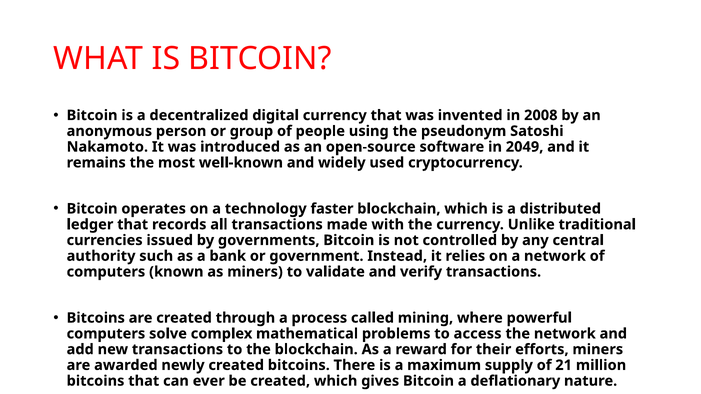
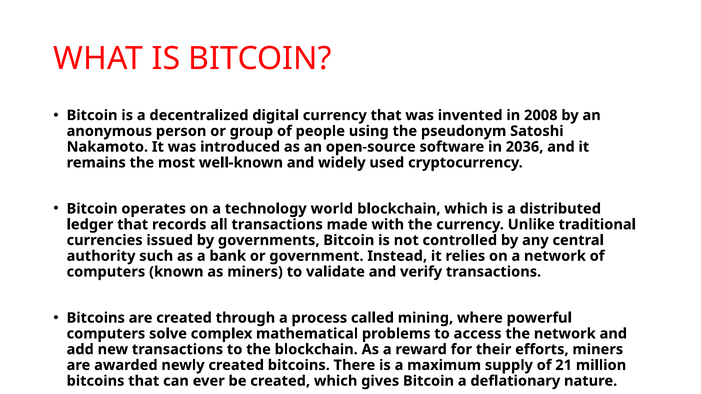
2049: 2049 -> 2036
faster: faster -> world
